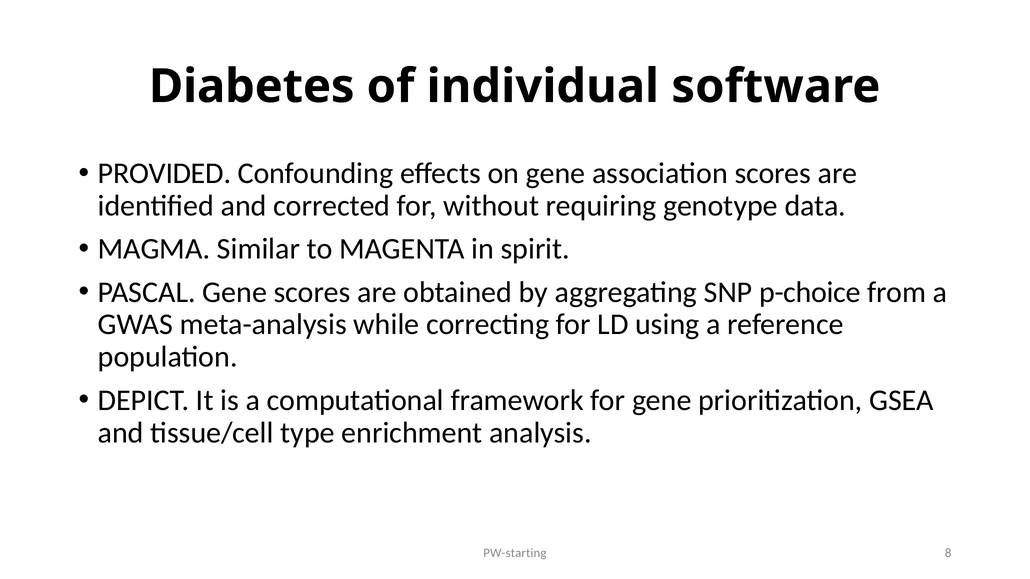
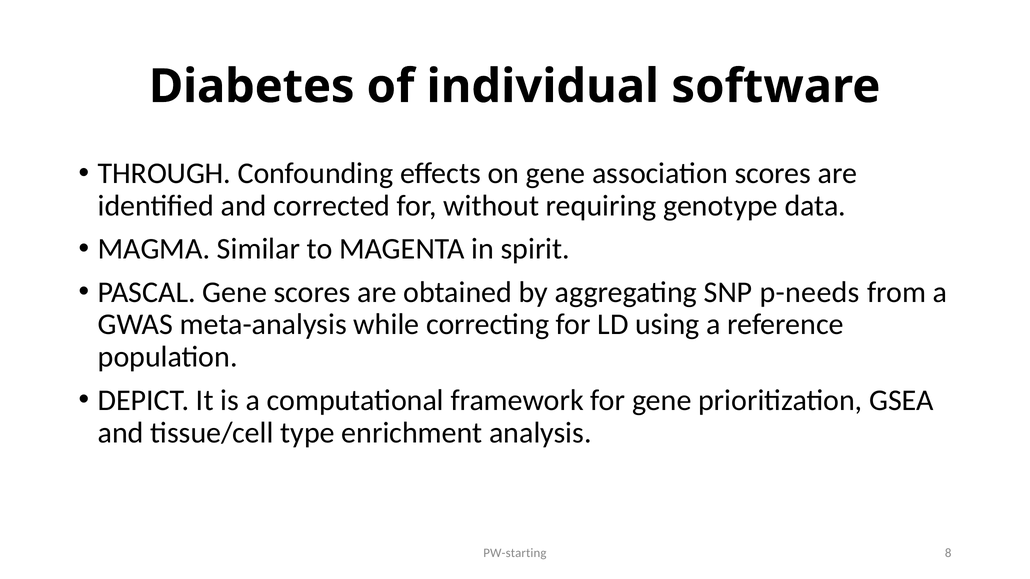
PROVIDED: PROVIDED -> THROUGH
p-choice: p-choice -> p-needs
